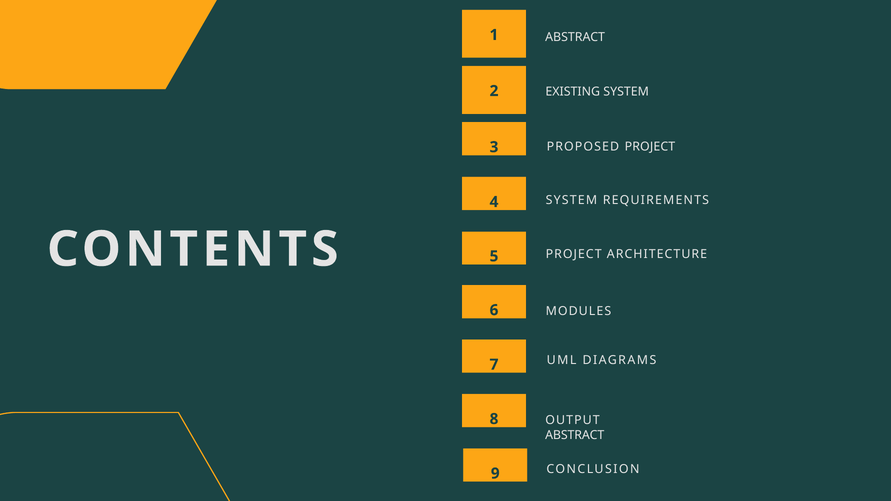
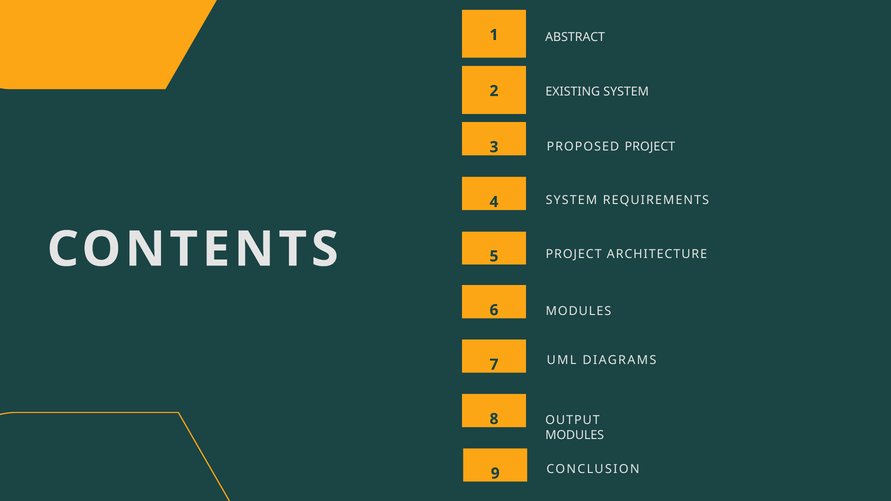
ABSTRACT at (575, 435): ABSTRACT -> MODULES
